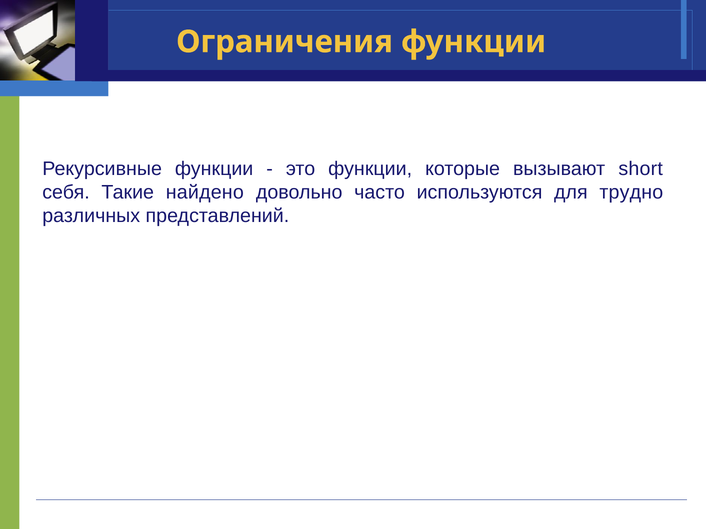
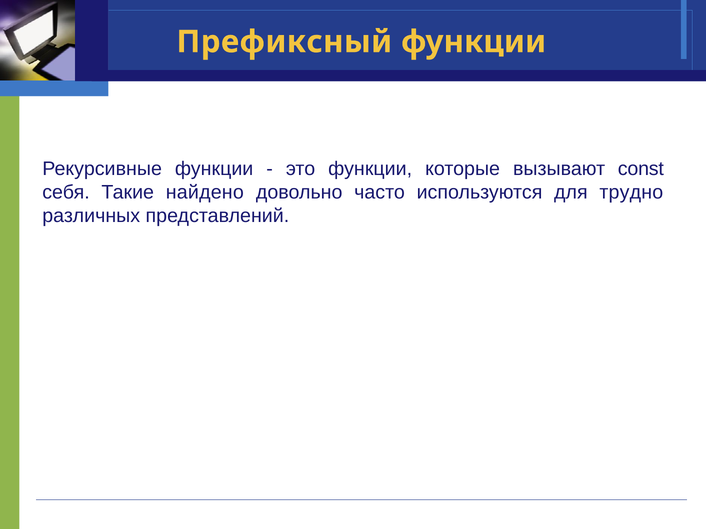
Ограничения: Ограничения -> Префиксный
short: short -> const
